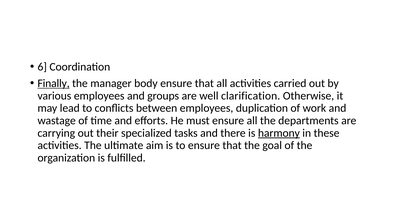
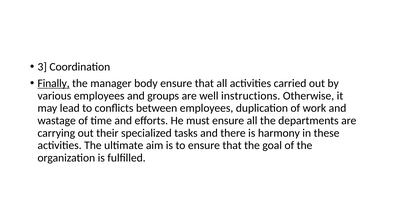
6: 6 -> 3
clarification: clarification -> instructions
harmony underline: present -> none
